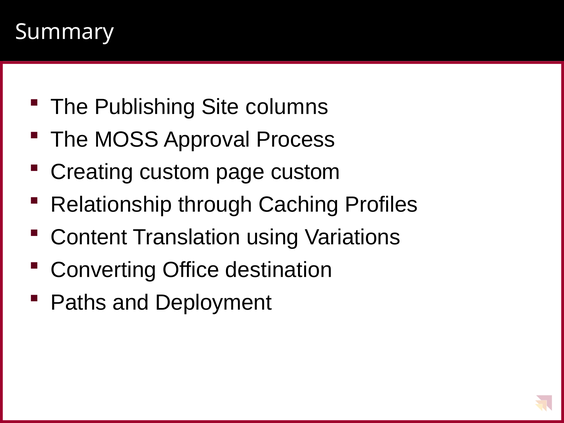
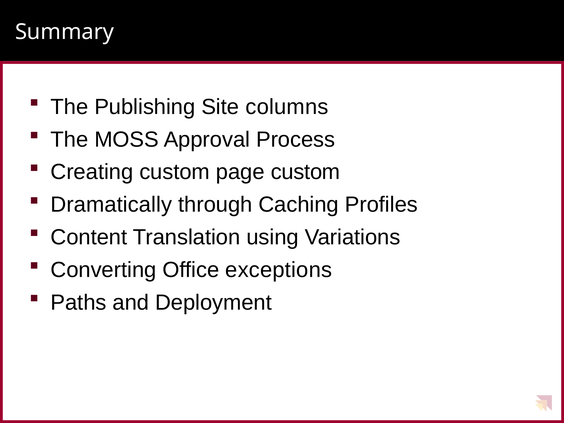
Relationship: Relationship -> Dramatically
destination: destination -> exceptions
